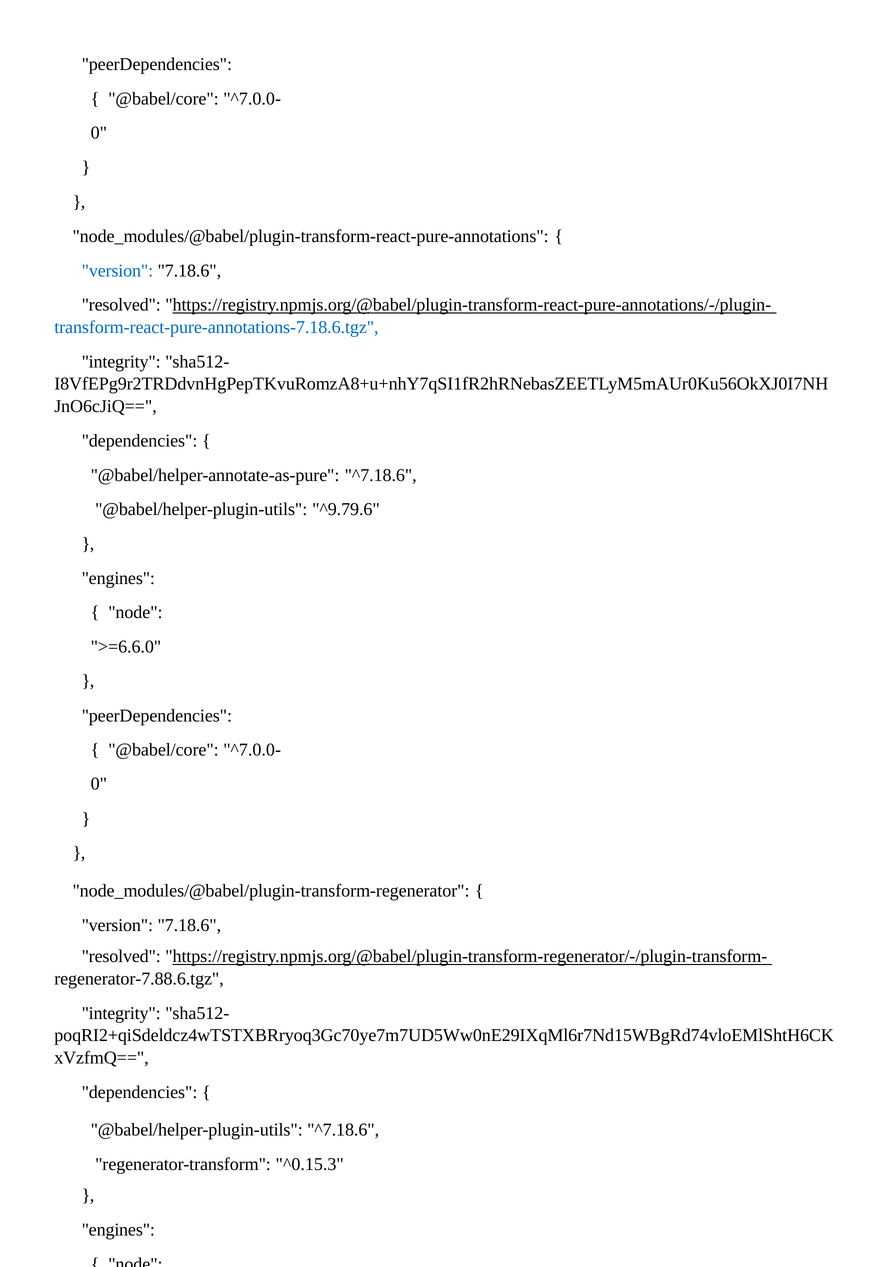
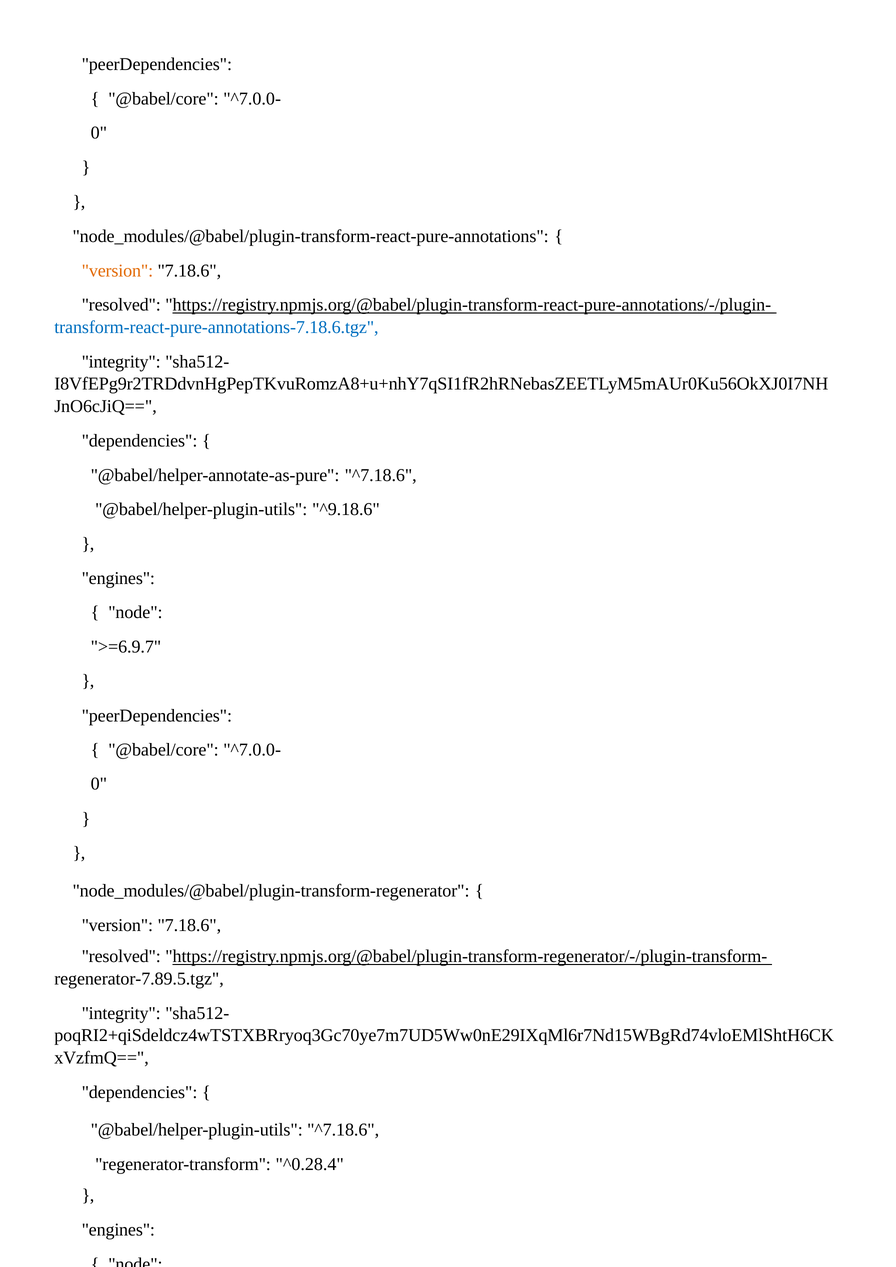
version at (117, 271) colour: blue -> orange
^9.79.6: ^9.79.6 -> ^9.18.6
>=6.6.0: >=6.6.0 -> >=6.9.7
regenerator-7.88.6.tgz: regenerator-7.88.6.tgz -> regenerator-7.89.5.tgz
^0.15.3: ^0.15.3 -> ^0.28.4
